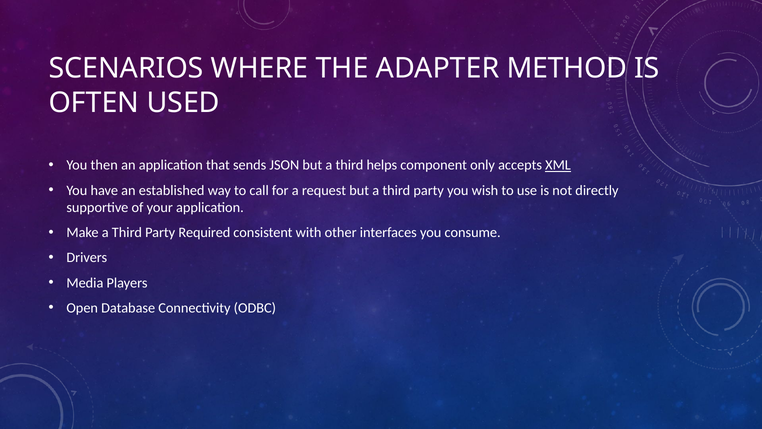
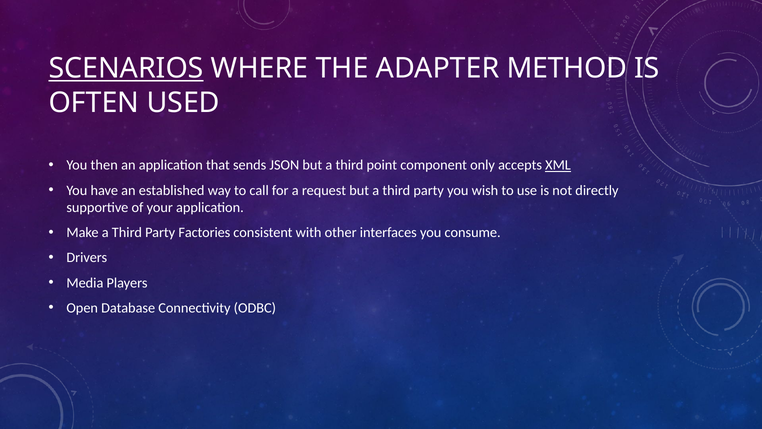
SCENARIOS underline: none -> present
helps: helps -> point
Required: Required -> Factories
